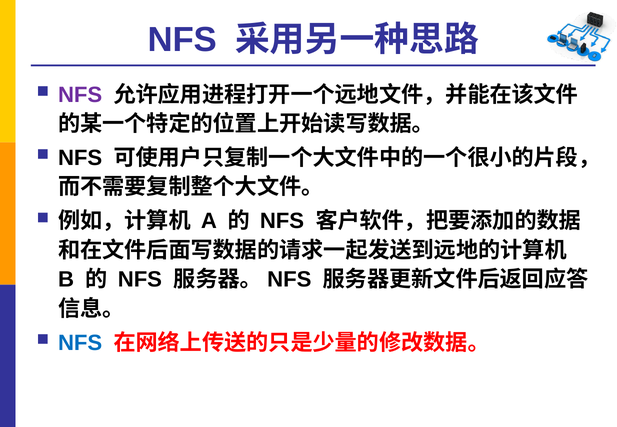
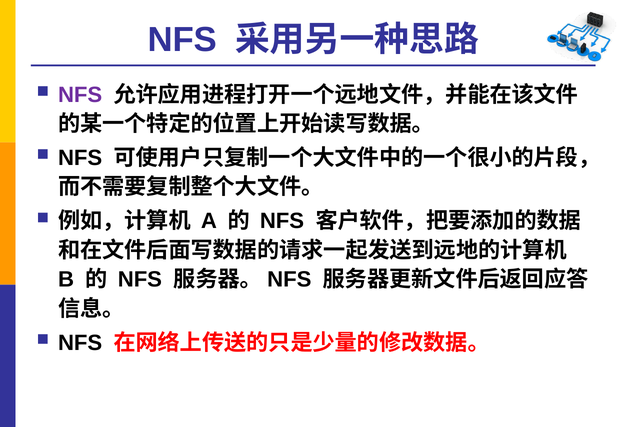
NFS at (80, 343) colour: blue -> black
